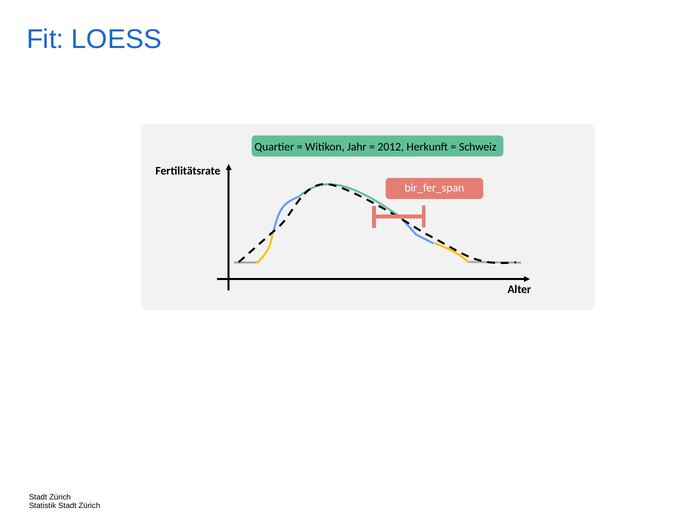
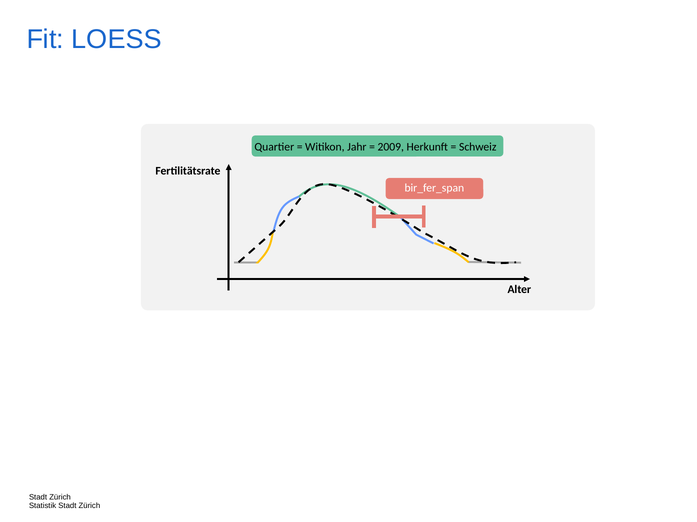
2012: 2012 -> 2009
